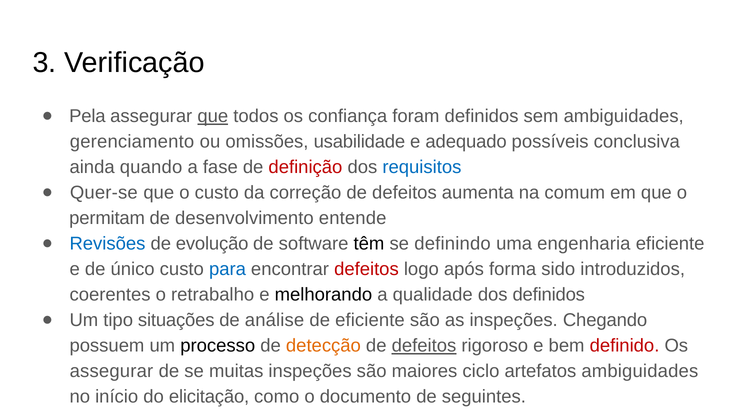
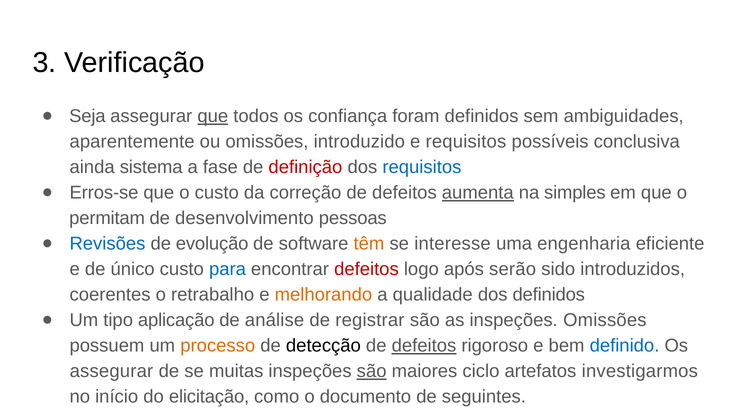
Pela: Pela -> Seja
gerenciamento: gerenciamento -> aparentemente
usabilidade: usabilidade -> introduzido
e adequado: adequado -> requisitos
quando: quando -> sistema
Quer-se: Quer-se -> Erros-se
aumenta underline: none -> present
comum: comum -> simples
entende: entende -> pessoas
têm colour: black -> orange
definindo: definindo -> interesse
forma: forma -> serão
melhorando colour: black -> orange
situações: situações -> aplicação
de eficiente: eficiente -> registrar
inspeções Chegando: Chegando -> Omissões
processo colour: black -> orange
detecção colour: orange -> black
definido colour: red -> blue
são at (372, 371) underline: none -> present
artefatos ambiguidades: ambiguidades -> investigarmos
